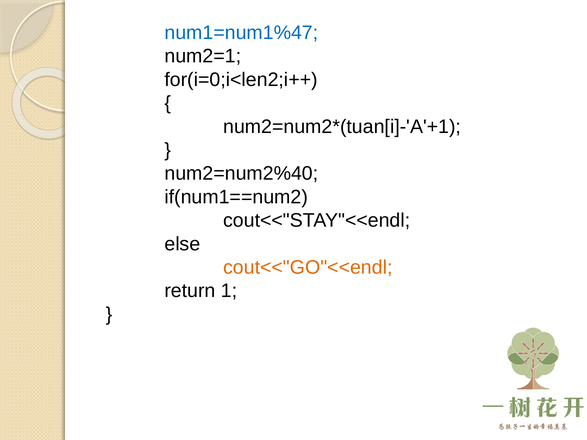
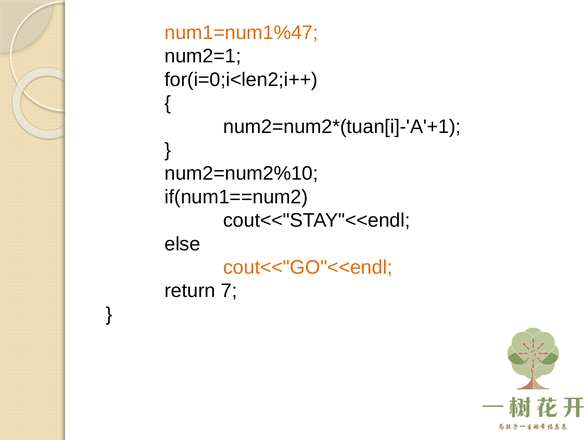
num1=num1%47 colour: blue -> orange
num2=num2%40: num2=num2%40 -> num2=num2%10
1: 1 -> 7
